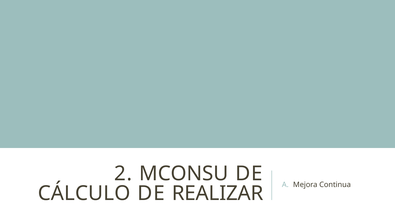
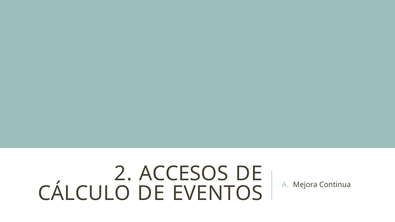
MCONSU: MCONSU -> ACCESOS
REALIZAR: REALIZAR -> EVENTOS
